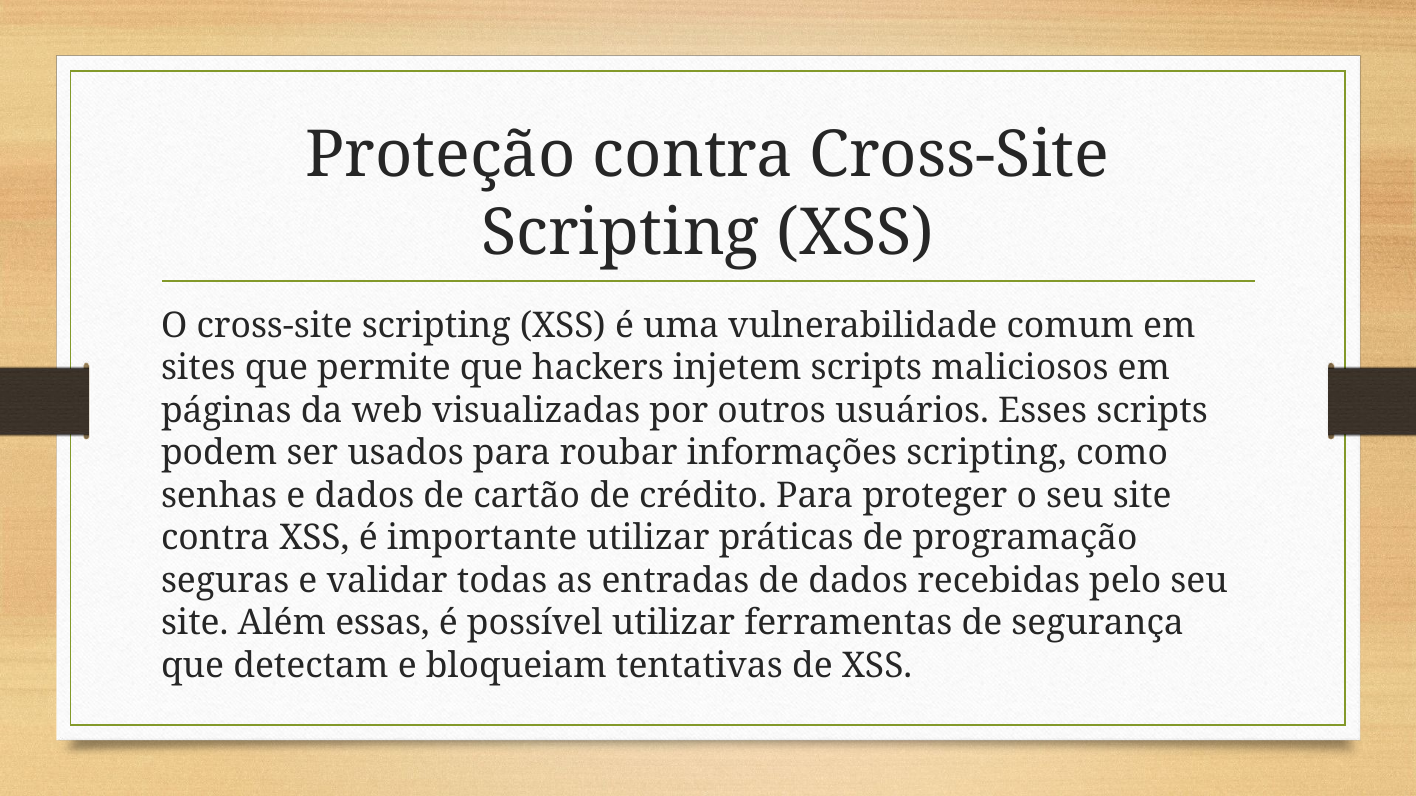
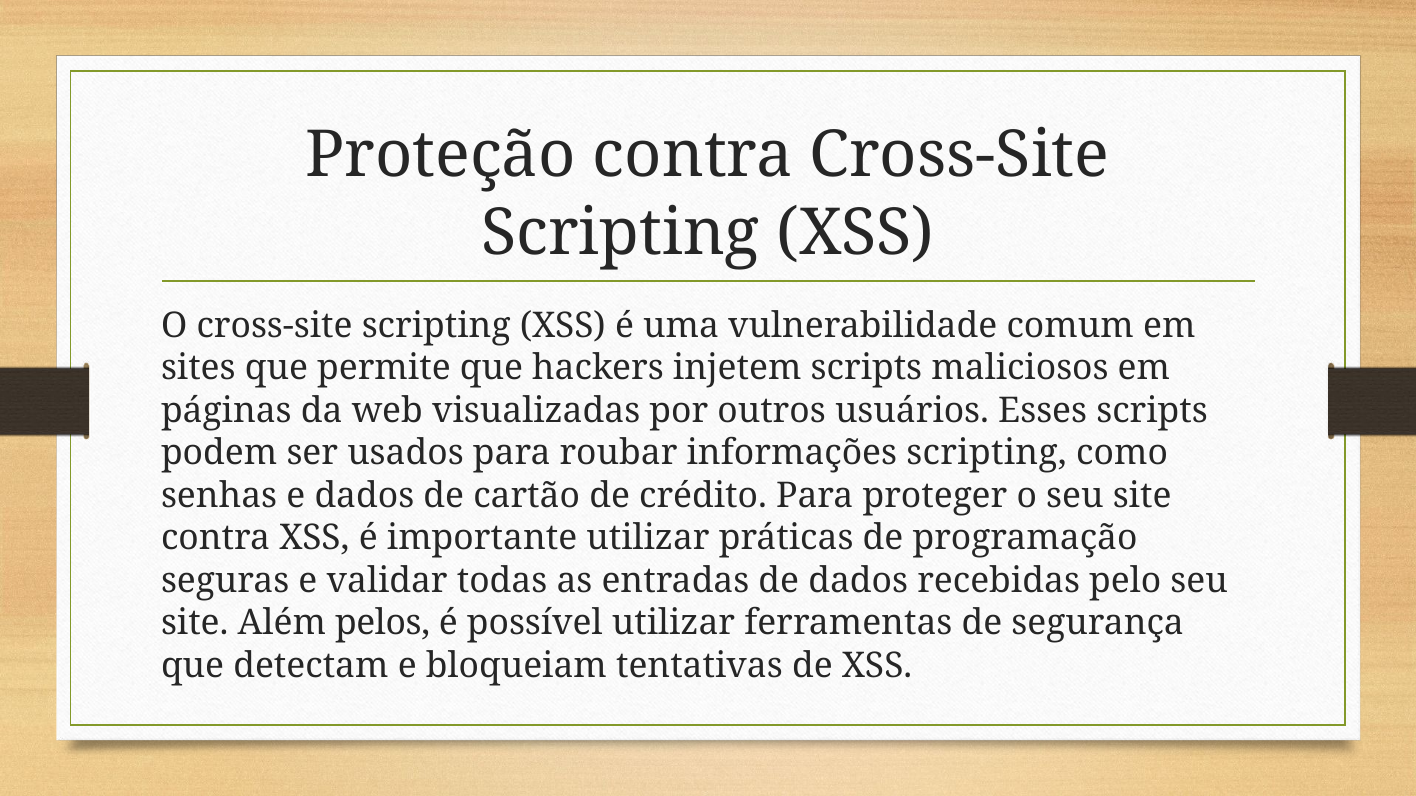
essas: essas -> pelos
